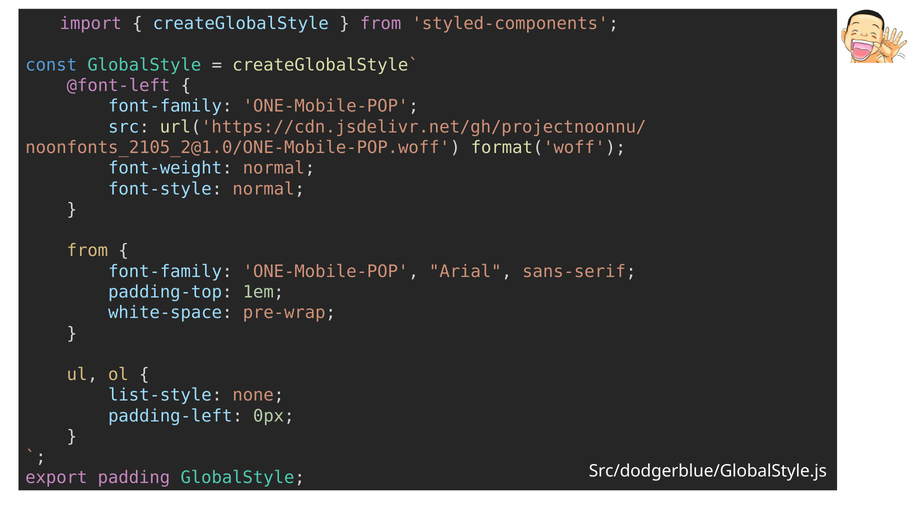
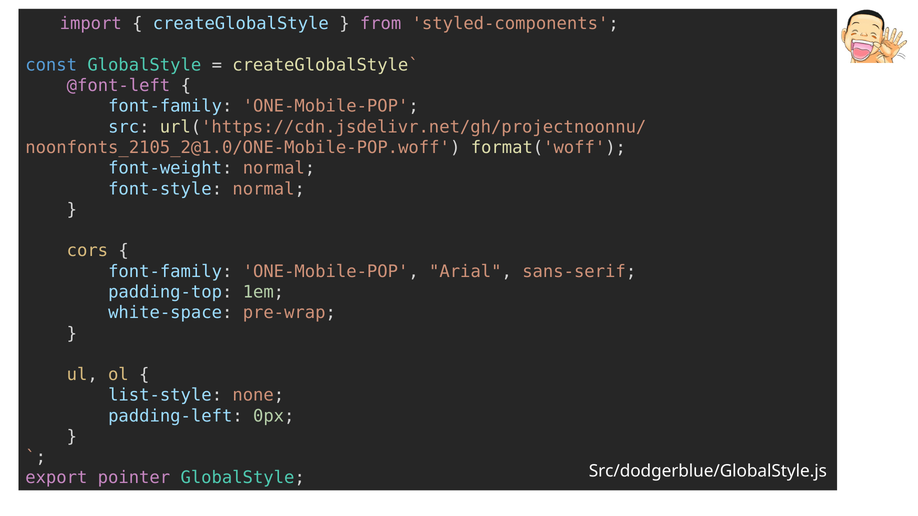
from at (87, 251): from -> cors
padding: padding -> pointer
